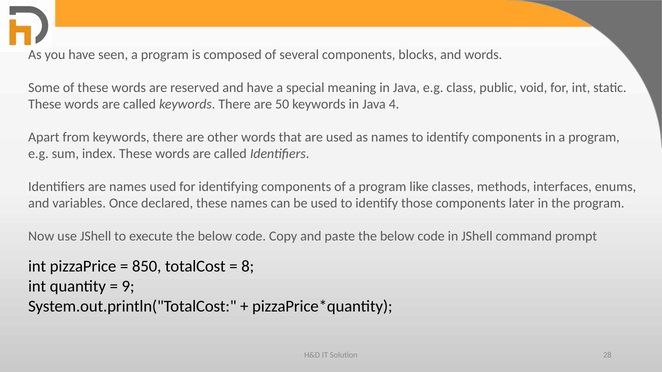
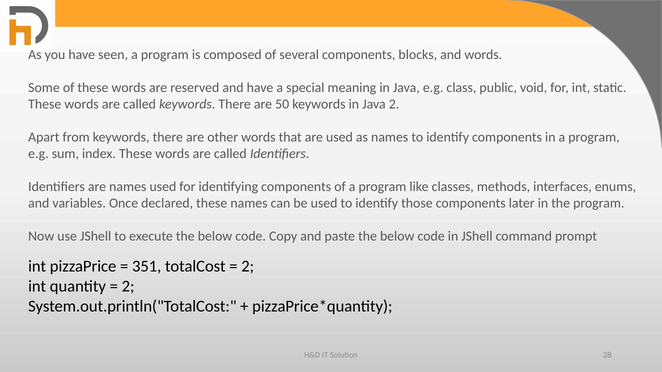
Java 4: 4 -> 2
850: 850 -> 351
8 at (248, 267): 8 -> 2
9 at (128, 286): 9 -> 2
